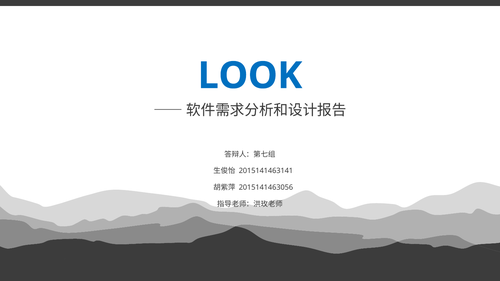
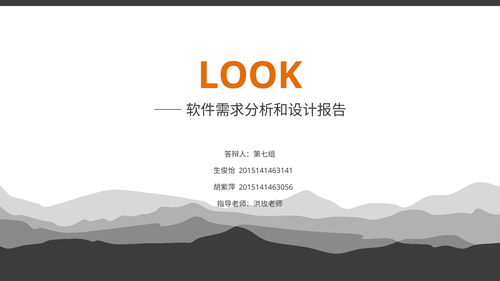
LOOK colour: blue -> orange
